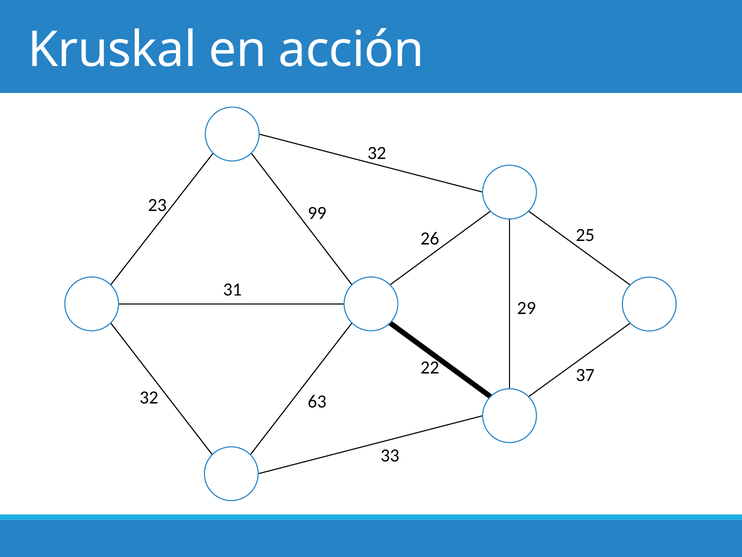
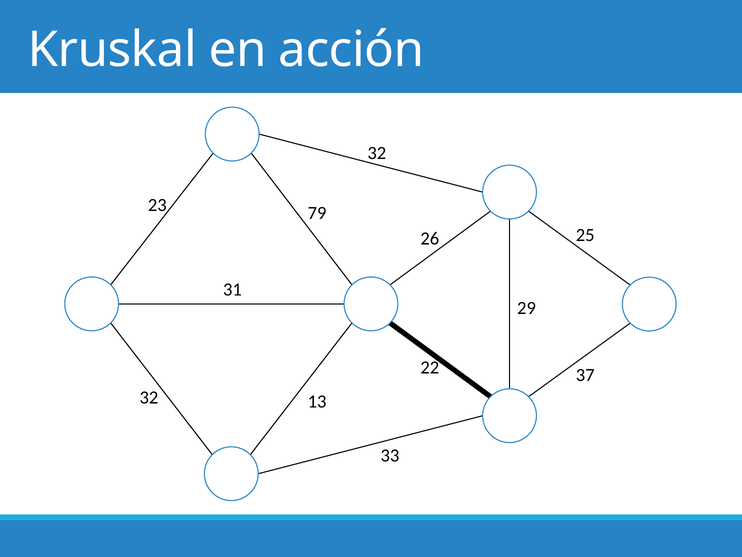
99: 99 -> 79
63: 63 -> 13
